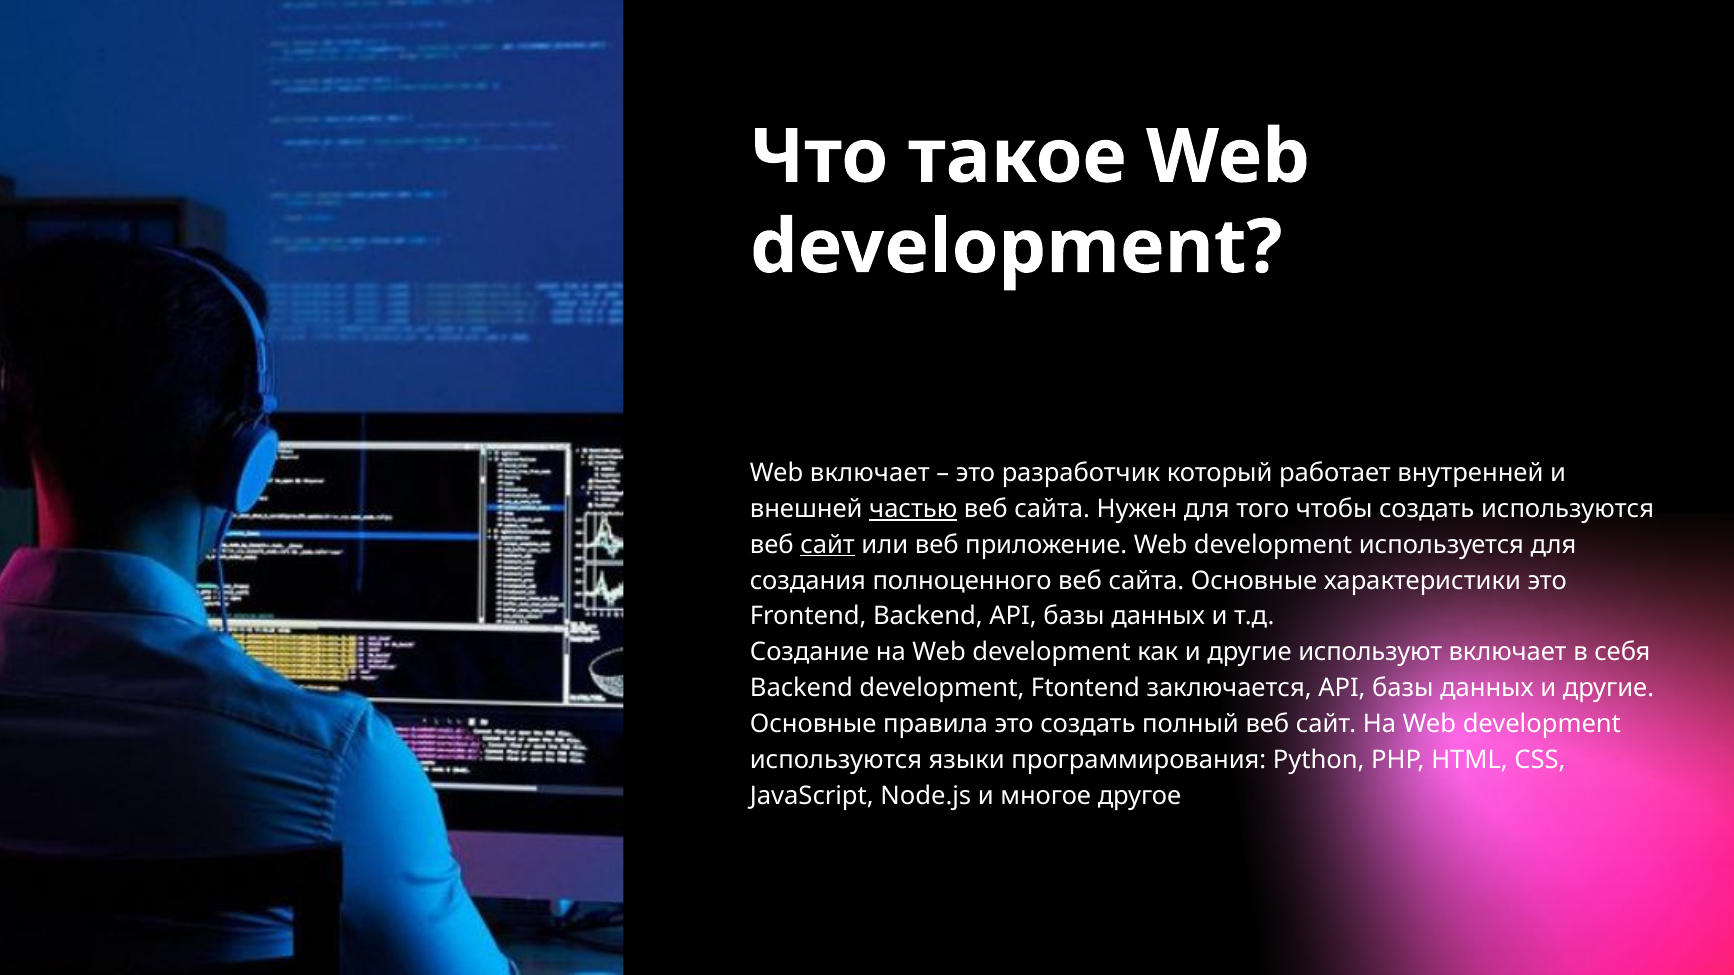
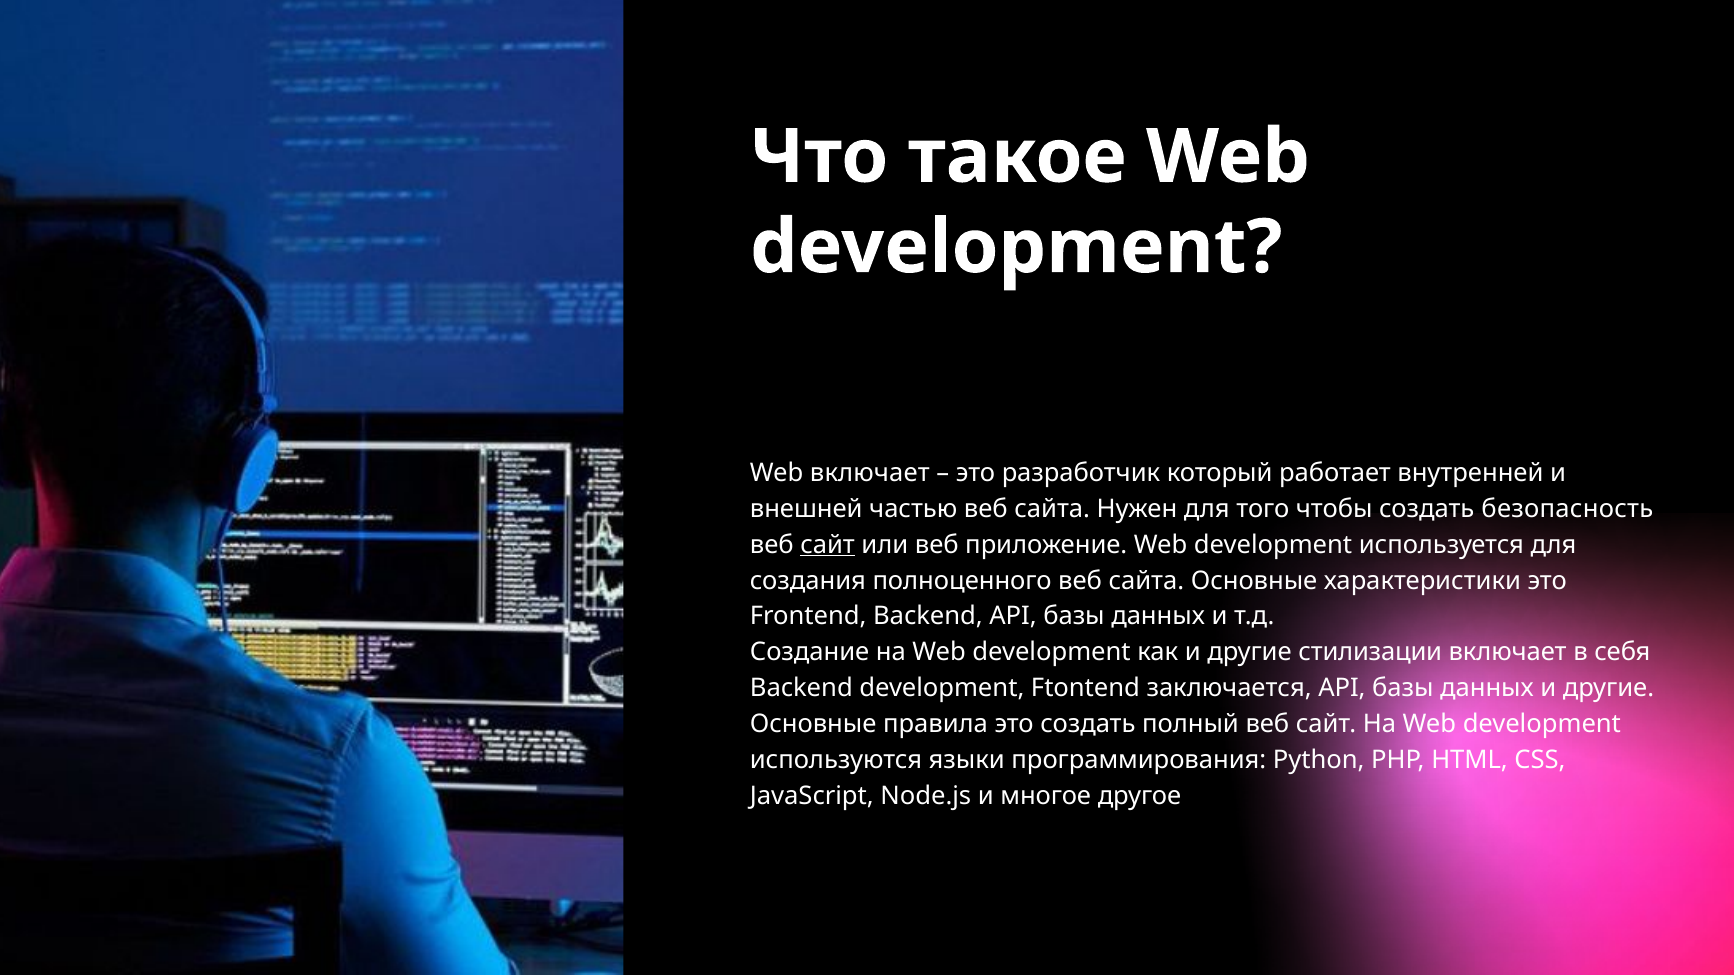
частью underline: present -> none
создать используются: используются -> безопасность
используют: используют -> стилизации
